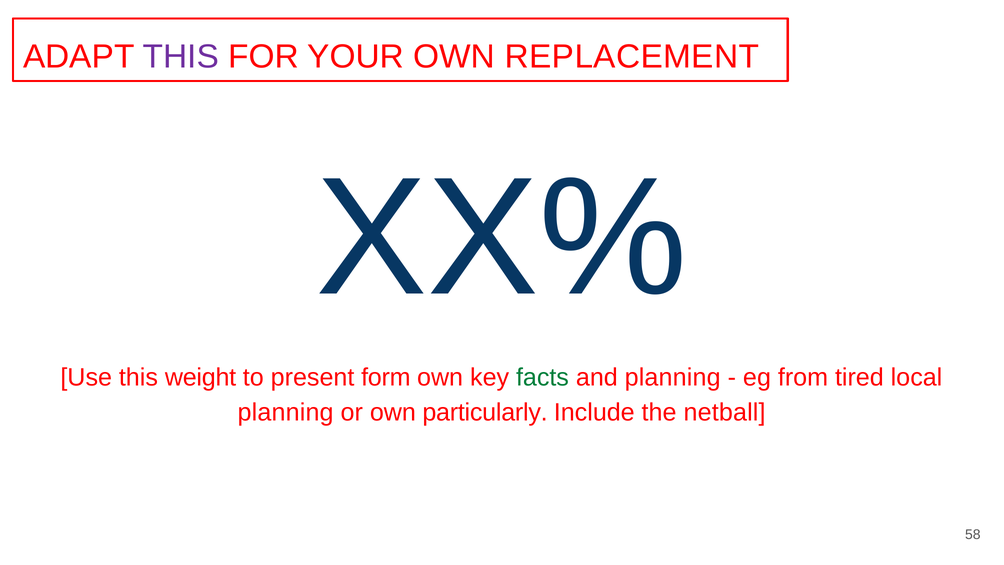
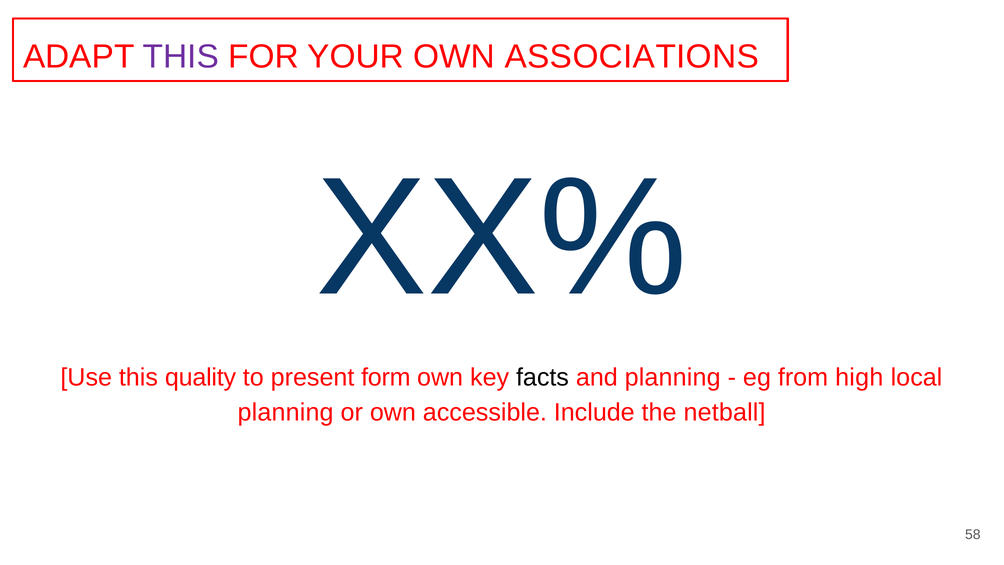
REPLACEMENT: REPLACEMENT -> ASSOCIATIONS
weight: weight -> quality
facts colour: green -> black
tired: tired -> high
particularly: particularly -> accessible
